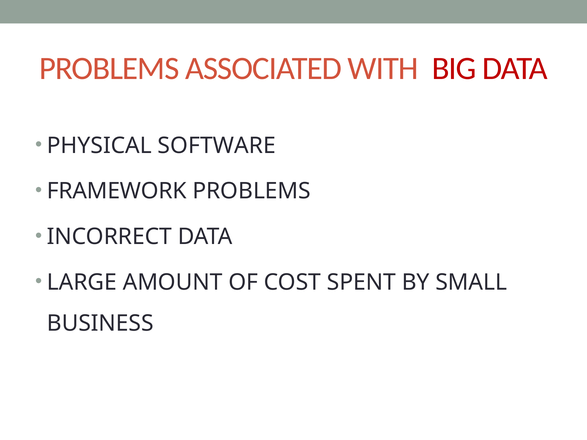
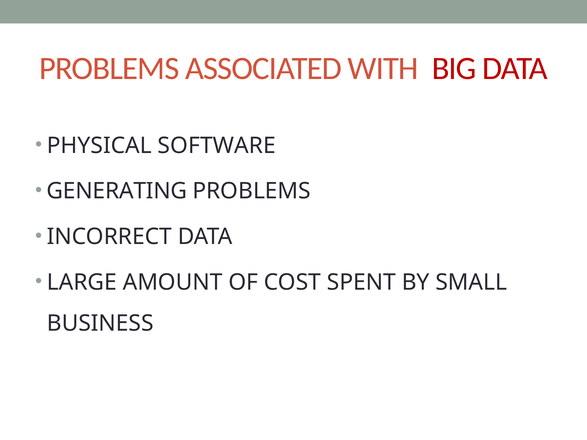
FRAMEWORK: FRAMEWORK -> GENERATING
